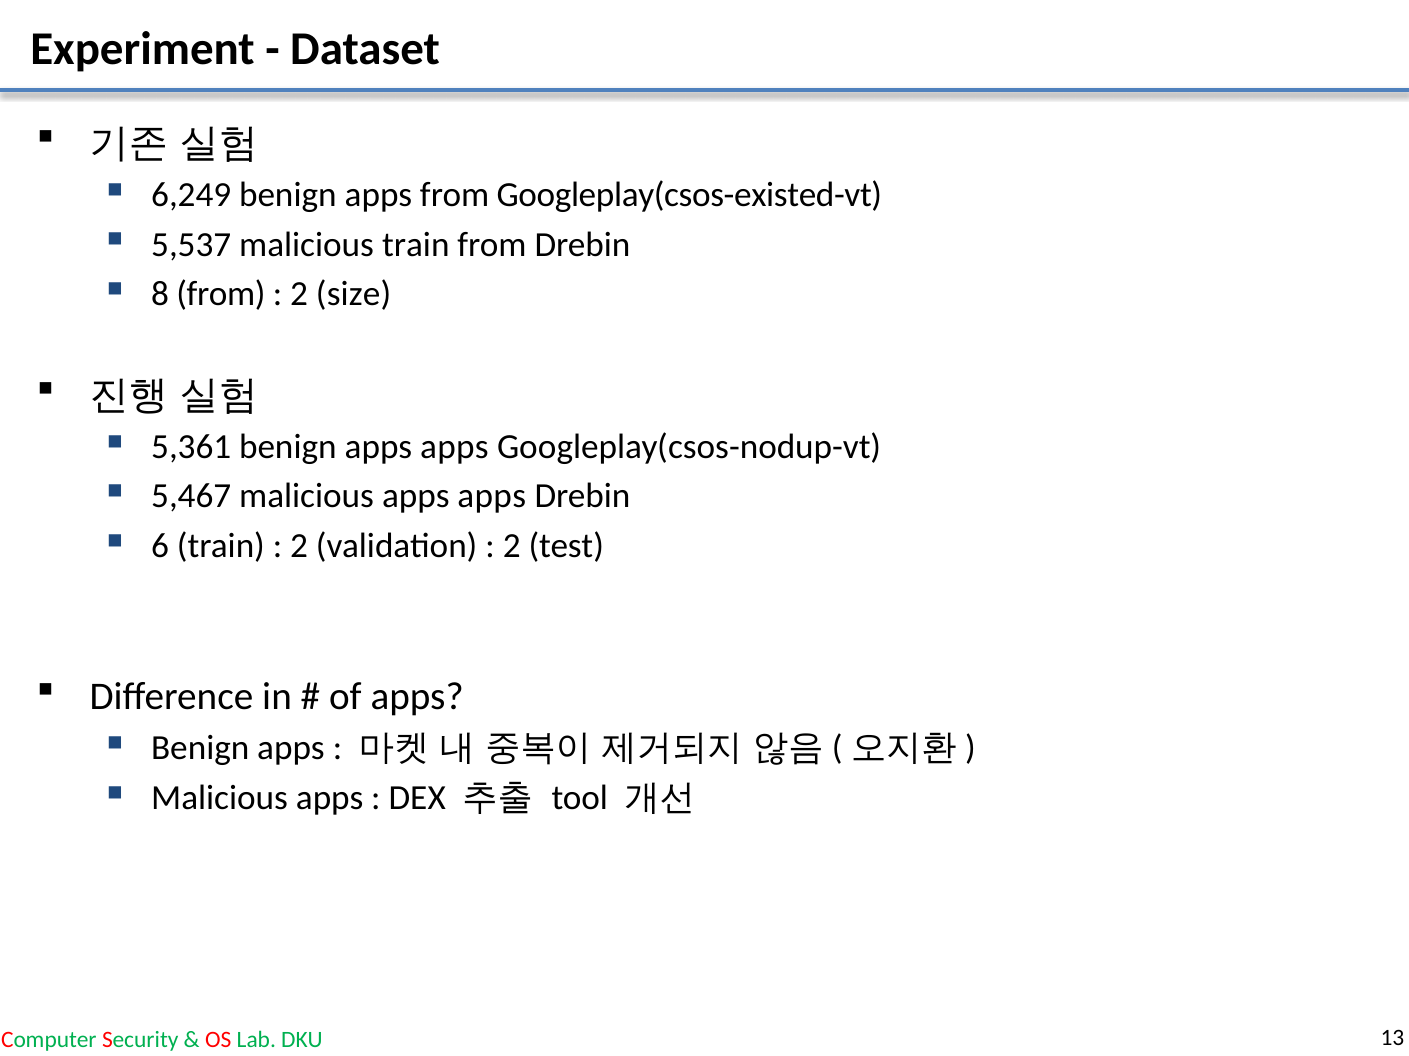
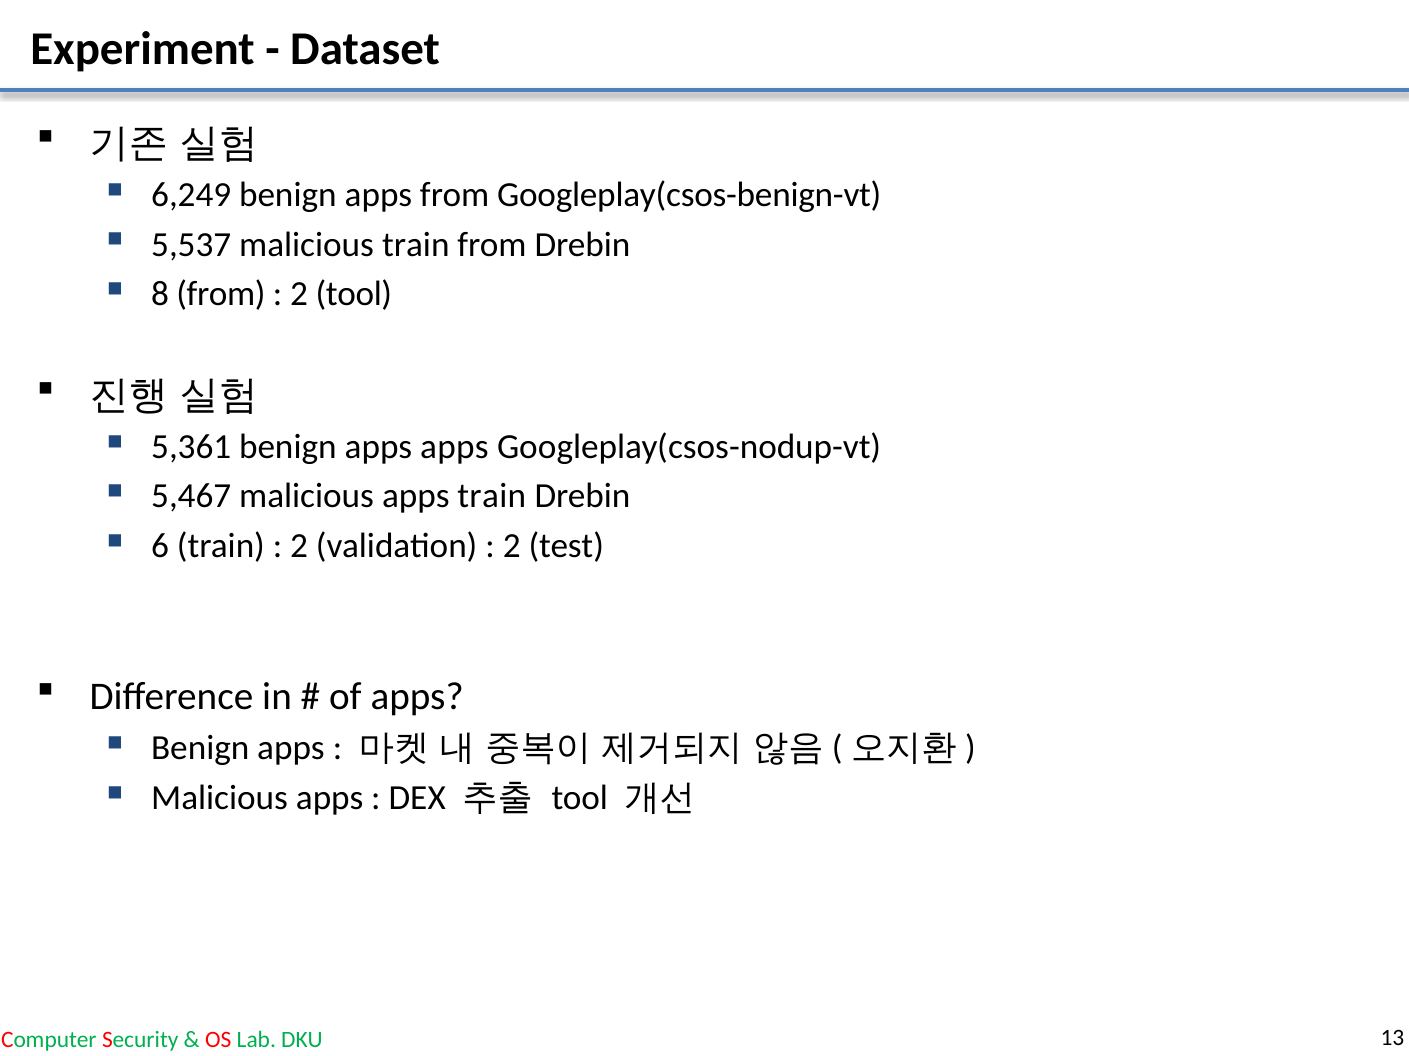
Googleplay(csos-existed-vt: Googleplay(csos-existed-vt -> Googleplay(csos-benign-vt
2 size: size -> tool
malicious apps apps: apps -> train
